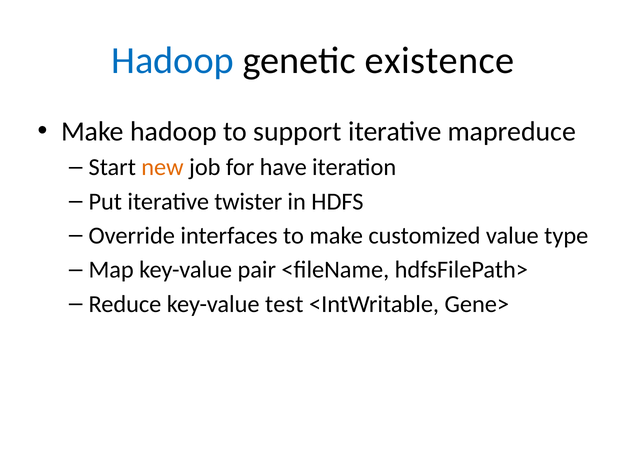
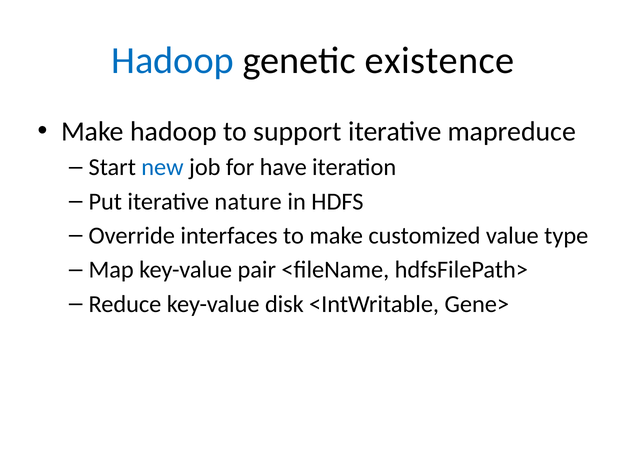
new colour: orange -> blue
twister: twister -> nature
test: test -> disk
